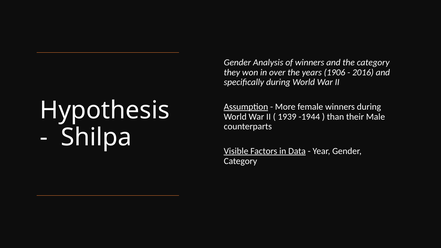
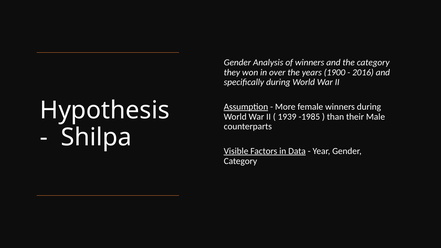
1906: 1906 -> 1900
-1944: -1944 -> -1985
